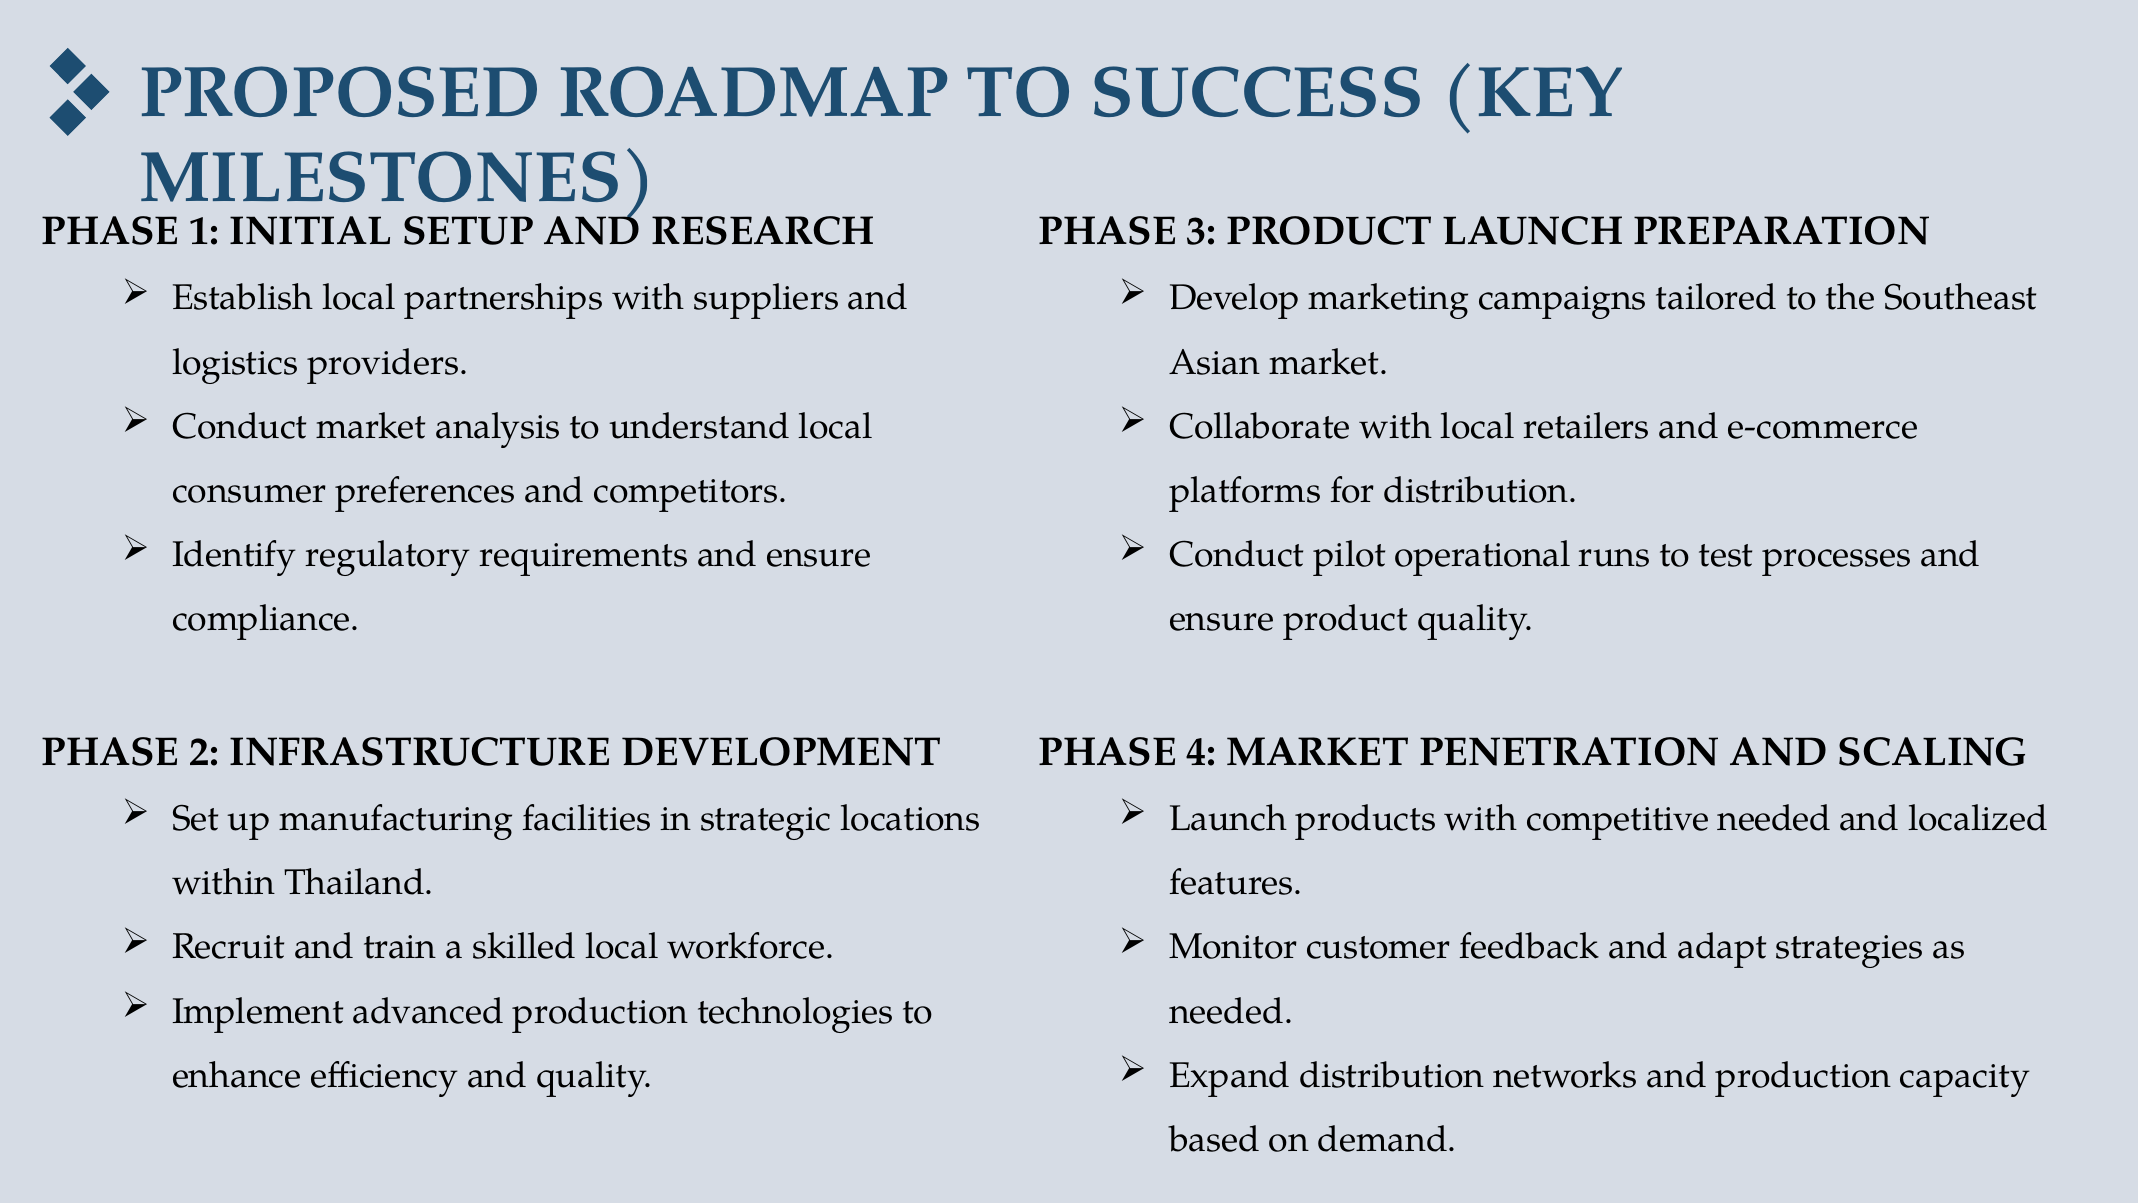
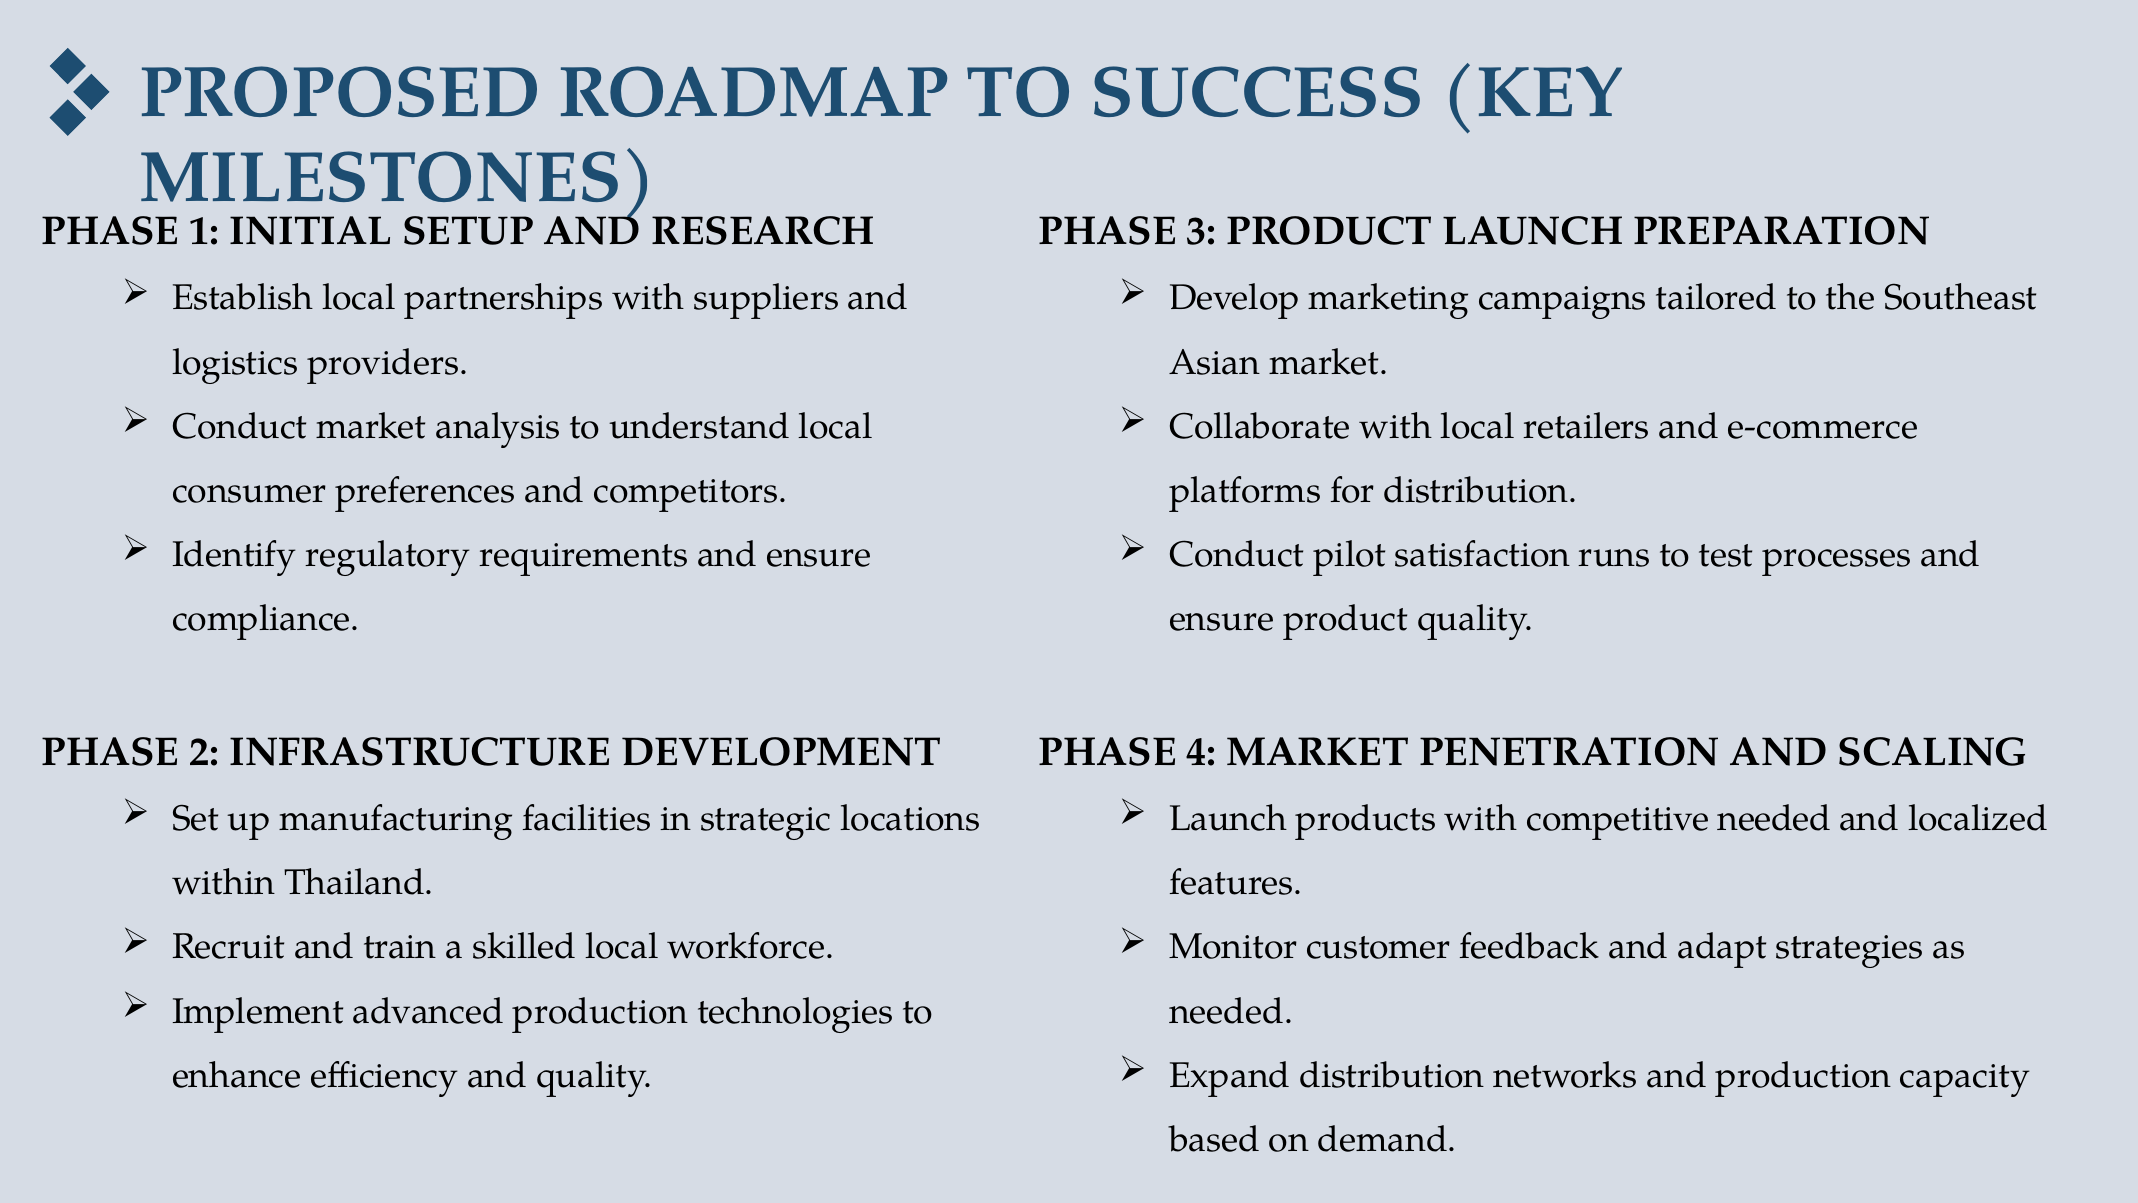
operational: operational -> satisfaction
